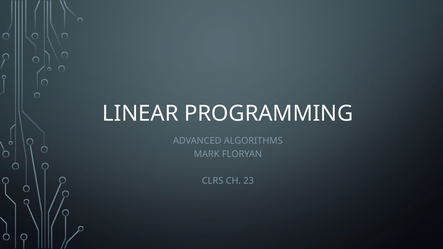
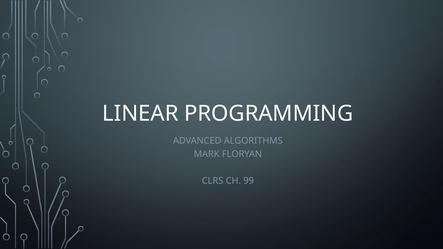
23: 23 -> 99
